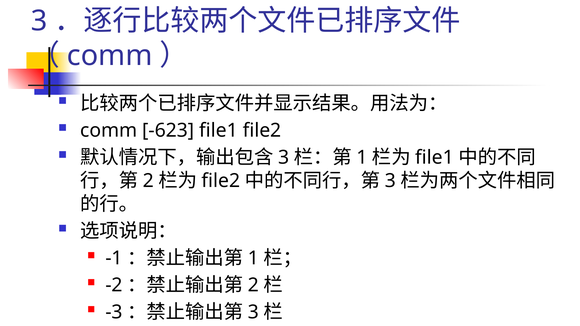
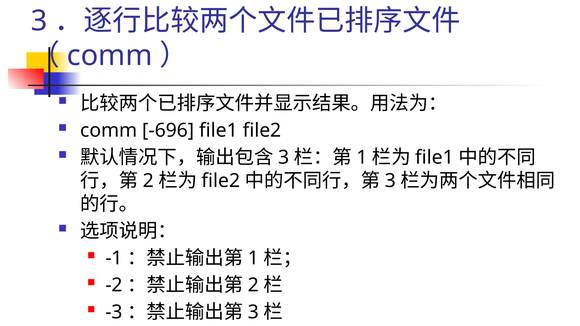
-623: -623 -> -696
